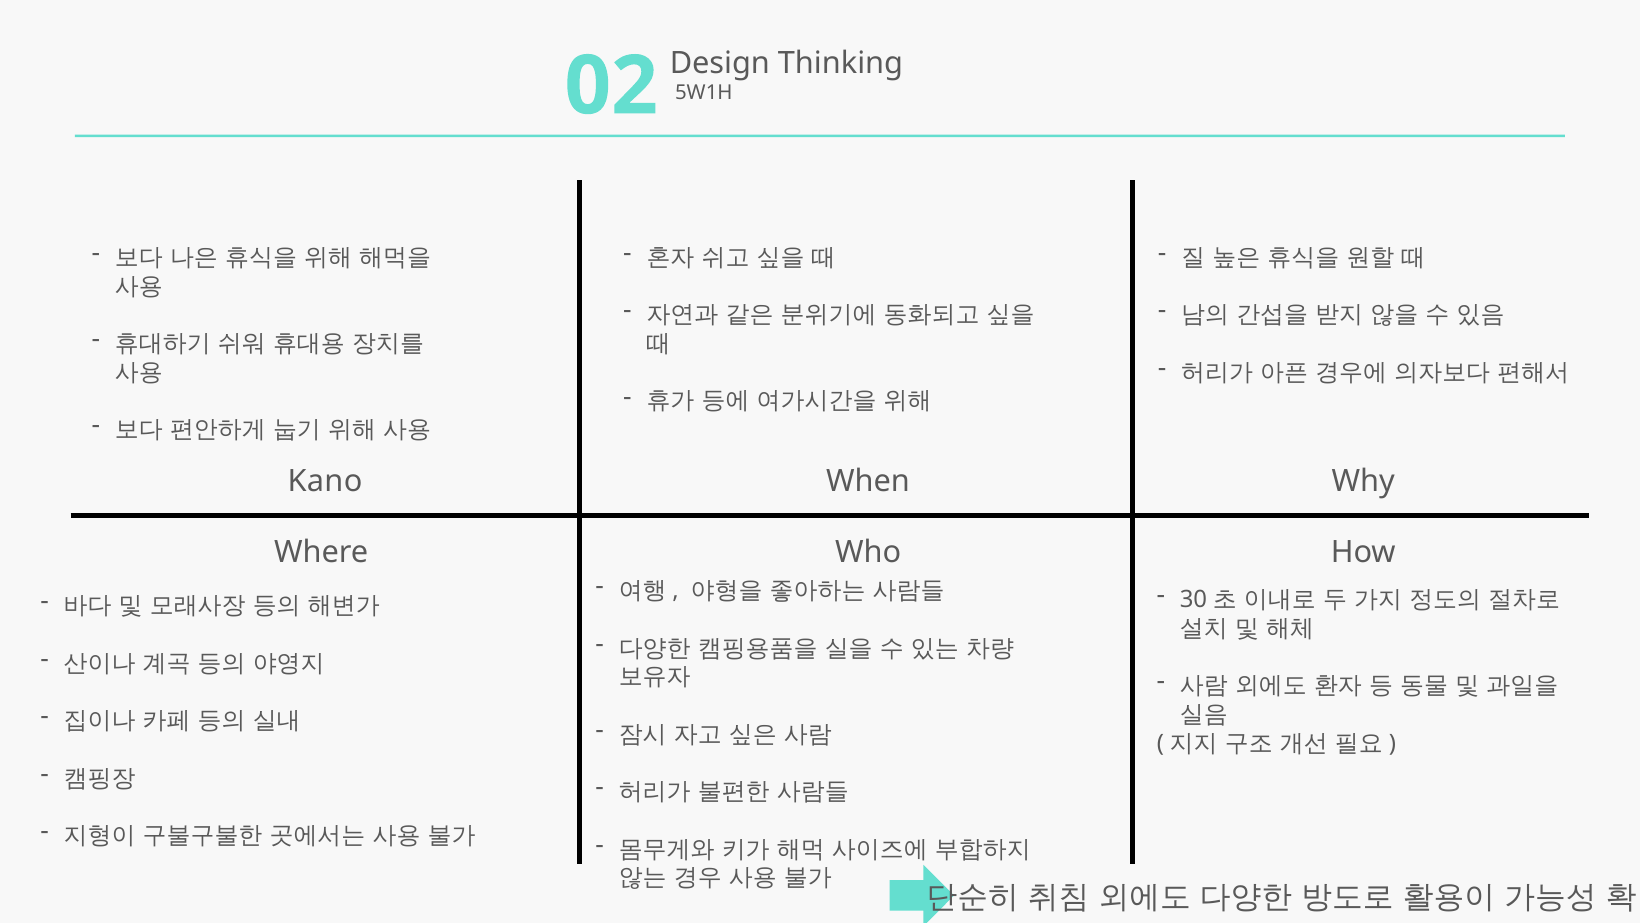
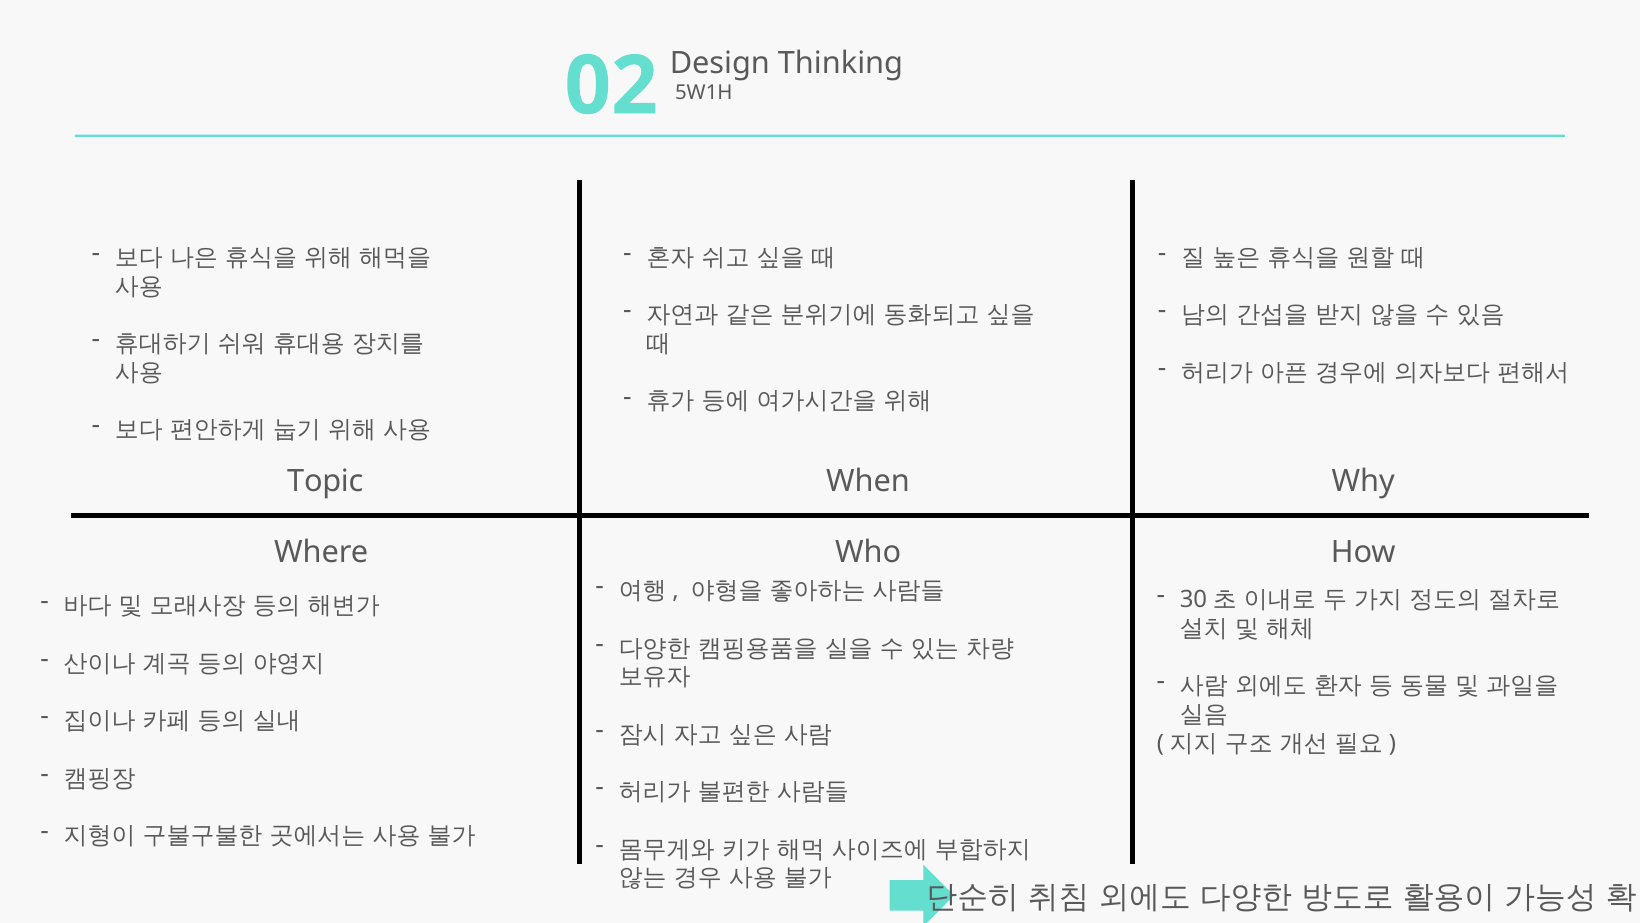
Kano: Kano -> Topic
